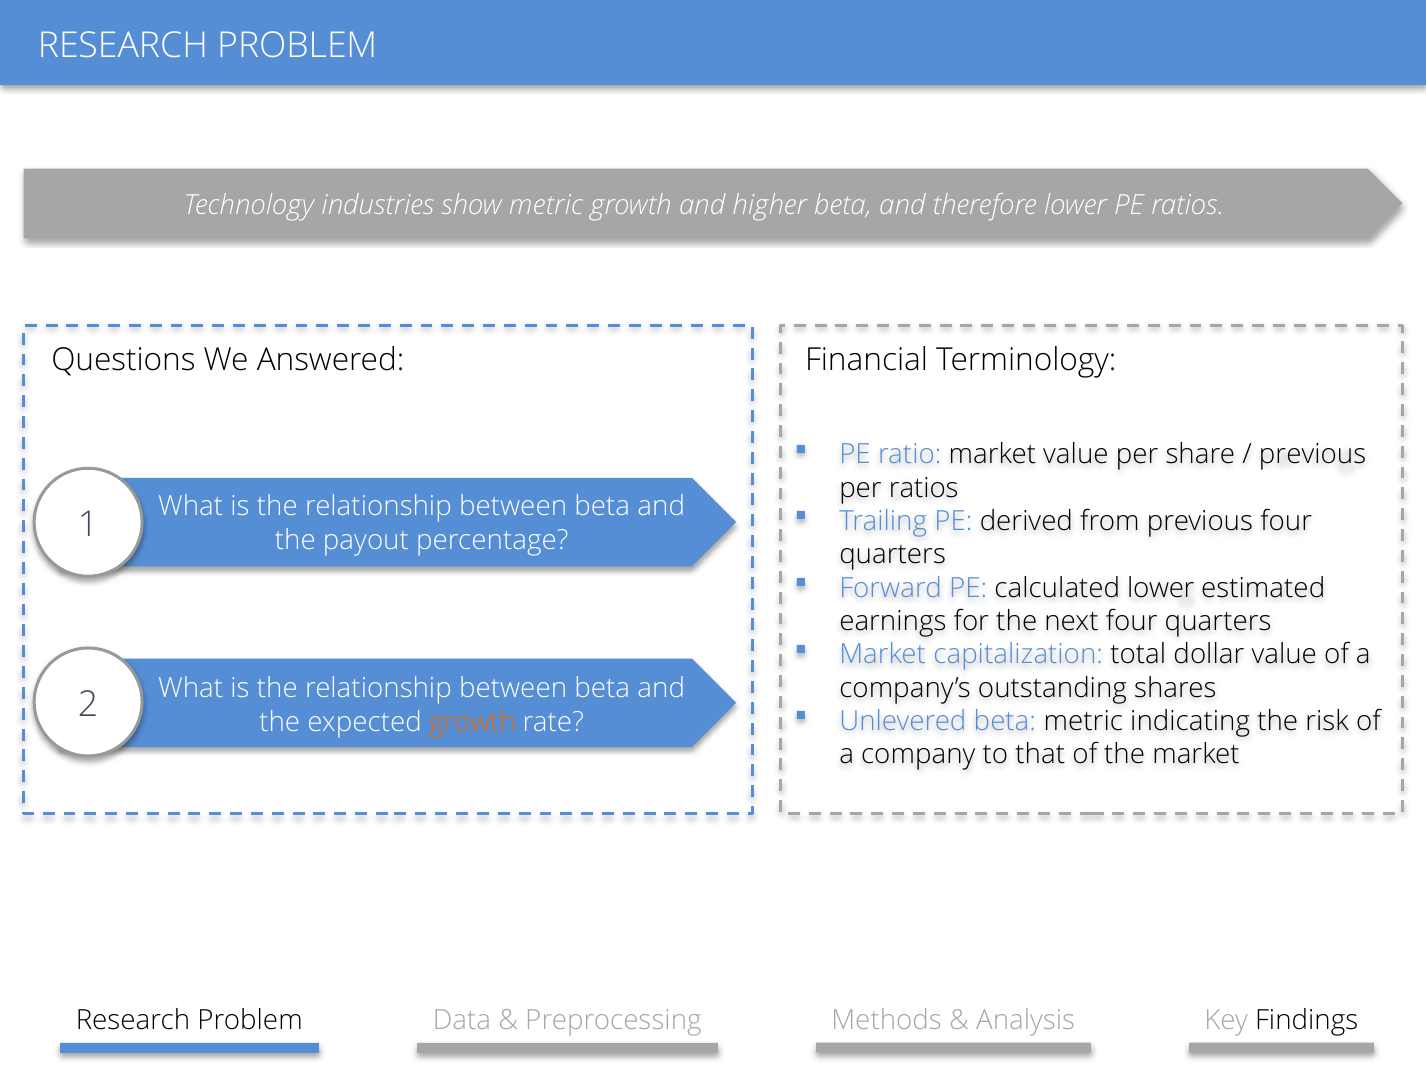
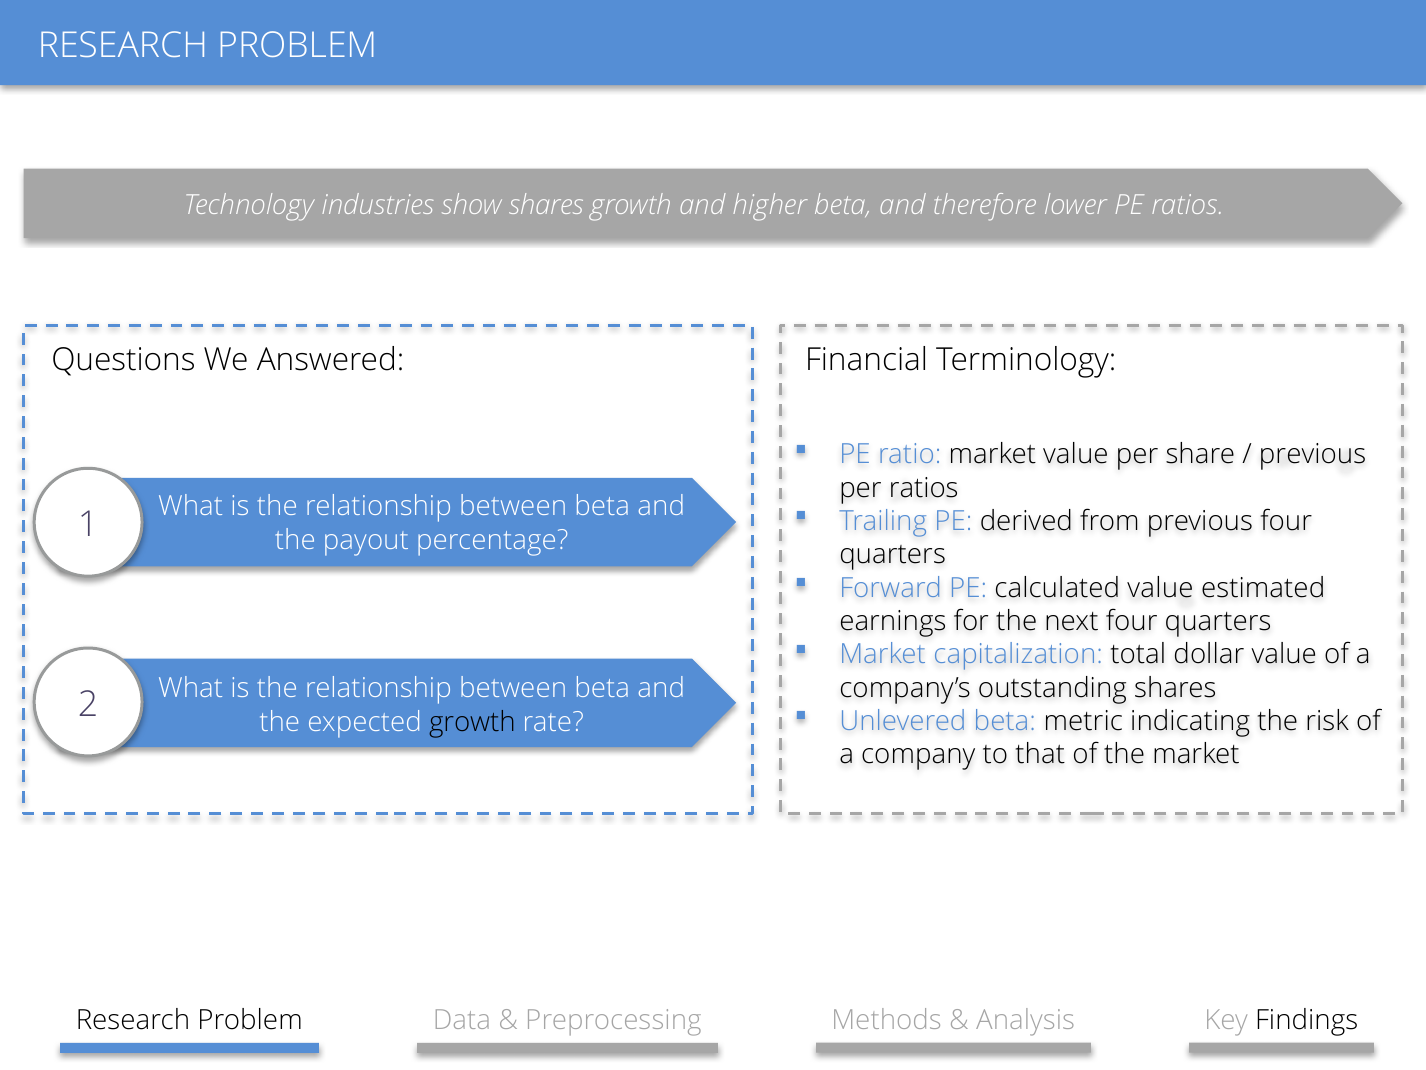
show metric: metric -> shares
calculated lower: lower -> value
growth at (472, 722) colour: orange -> black
